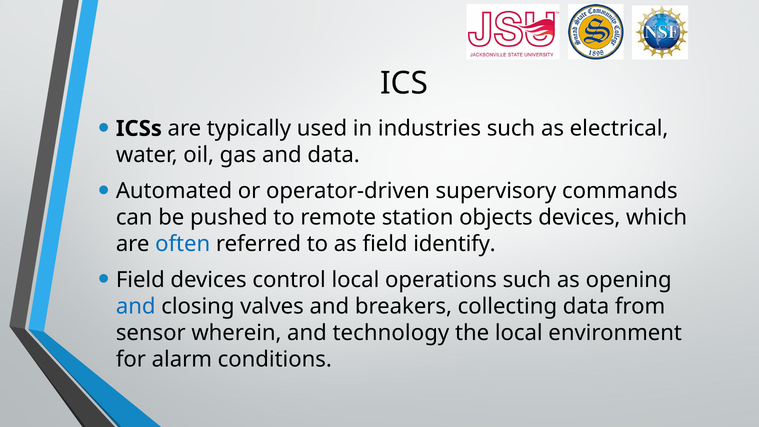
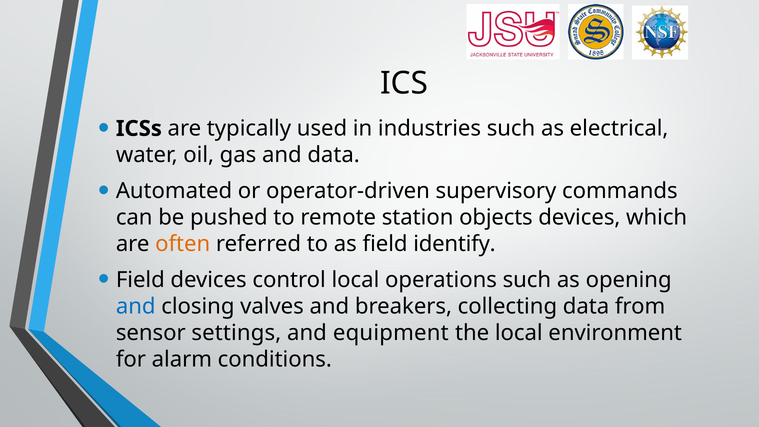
often colour: blue -> orange
wherein: wherein -> settings
technology: technology -> equipment
